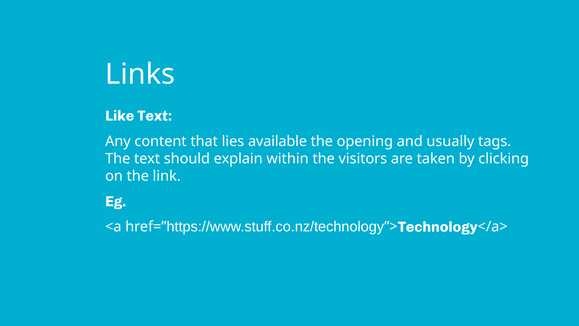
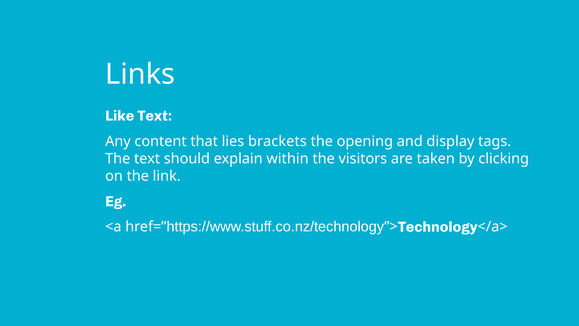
available: available -> brackets
usually: usually -> display
